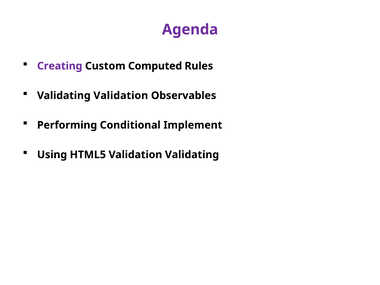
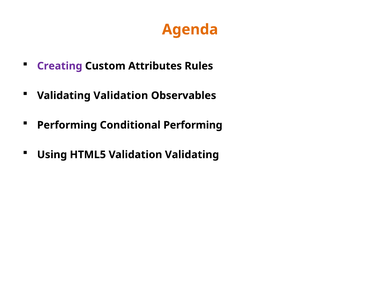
Agenda colour: purple -> orange
Computed: Computed -> Attributes
Conditional Implement: Implement -> Performing
